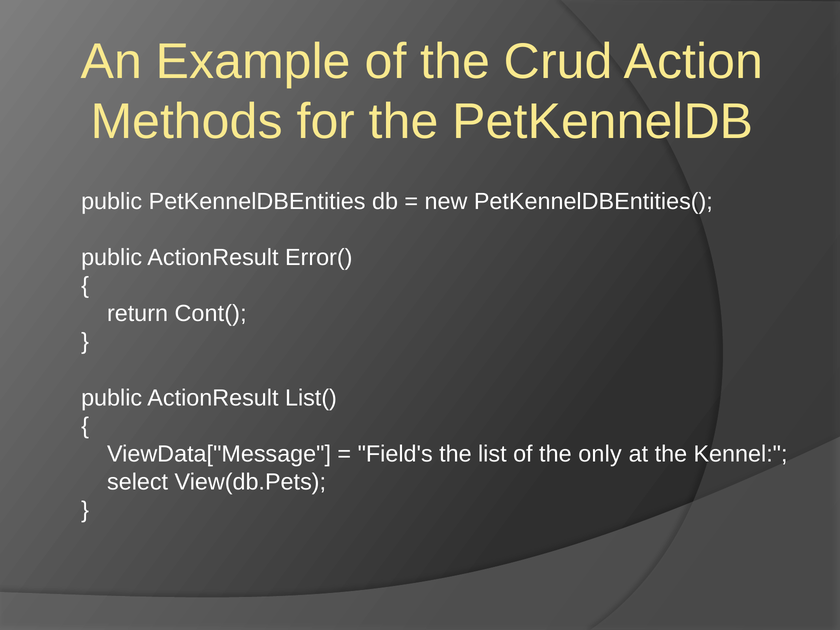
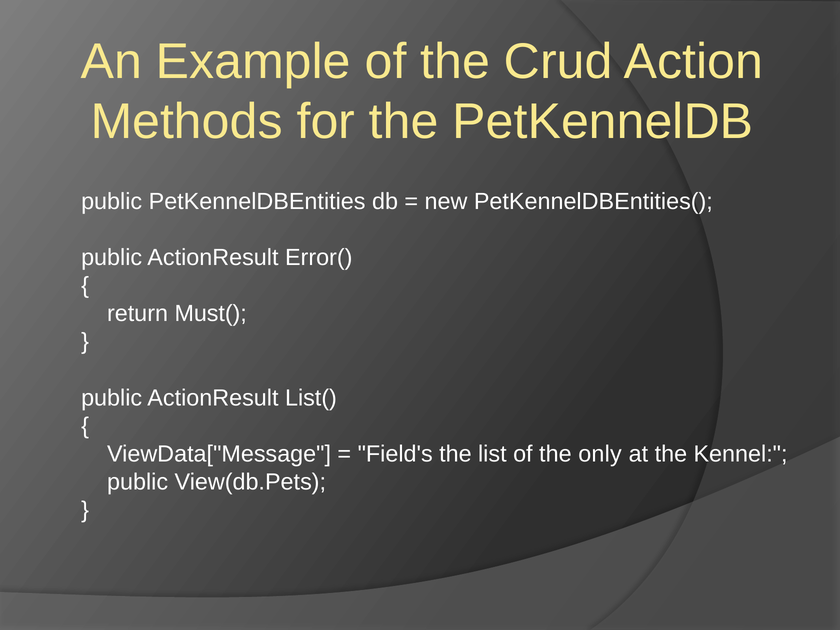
Cont(: Cont( -> Must(
select at (138, 482): select -> public
